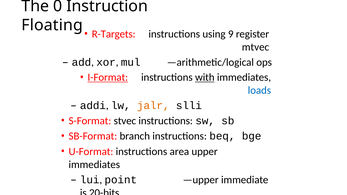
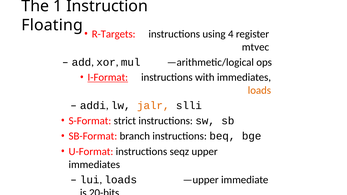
0: 0 -> 1
9: 9 -> 4
with underline: present -> none
loads at (259, 90) colour: blue -> orange
stvec: stvec -> strict
area: area -> seqz
lui point: point -> loads
